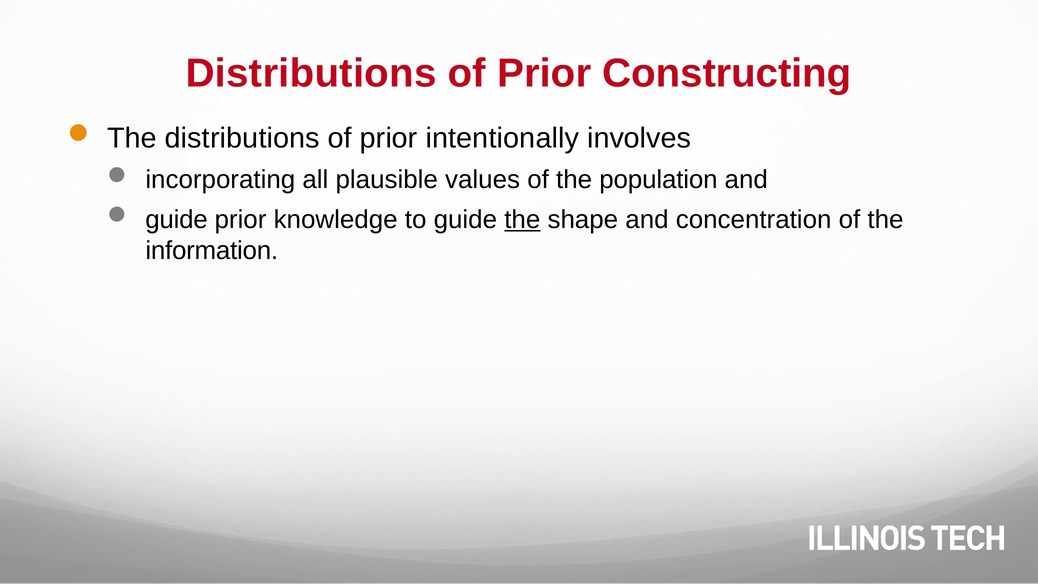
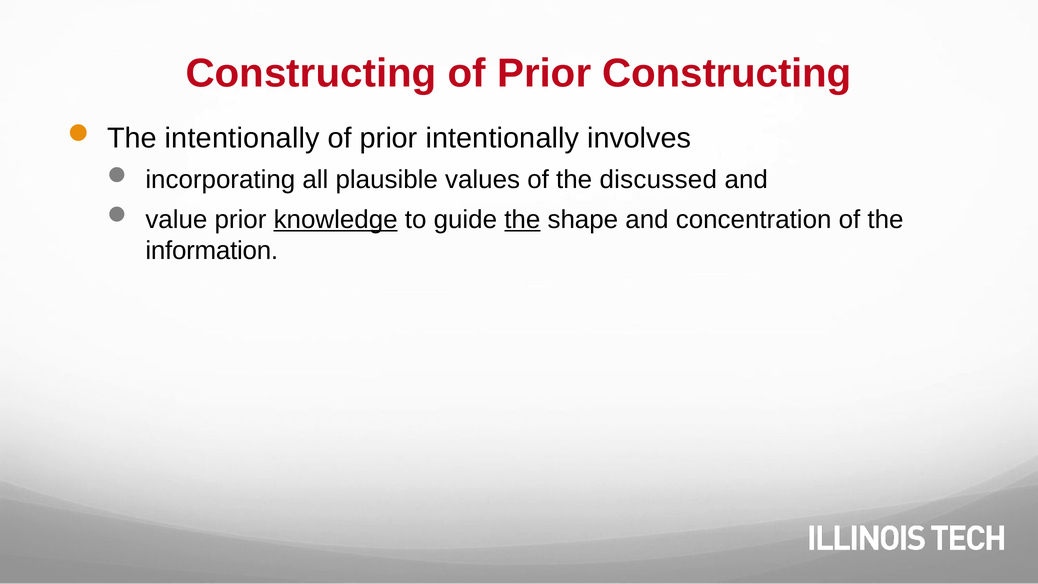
Distributions at (311, 73): Distributions -> Constructing
The distributions: distributions -> intentionally
population: population -> discussed
guide at (177, 219): guide -> value
knowledge underline: none -> present
